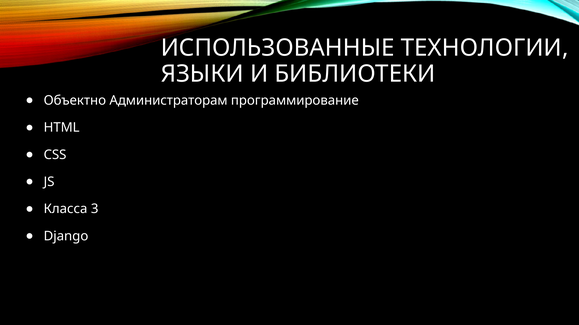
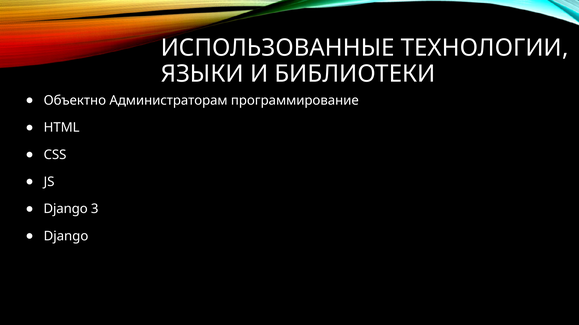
Класса at (66, 209): Класса -> Django
